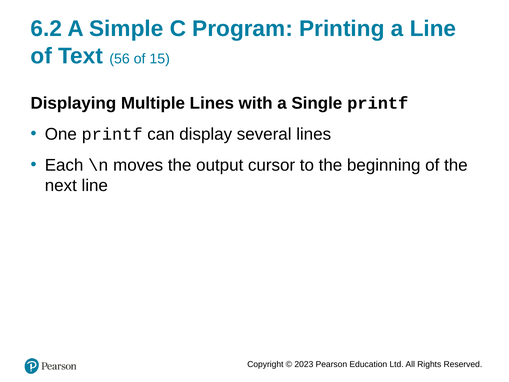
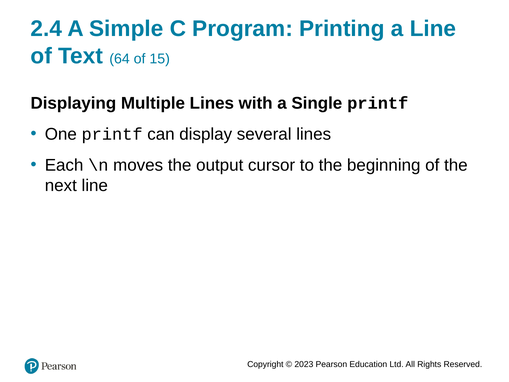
6.2: 6.2 -> 2.4
56: 56 -> 64
